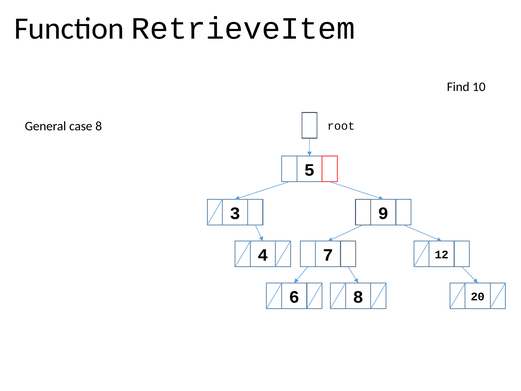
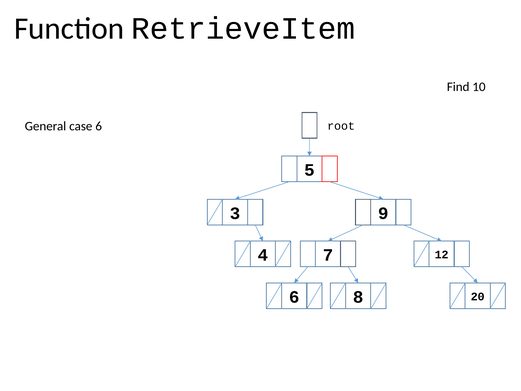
case 8: 8 -> 6
